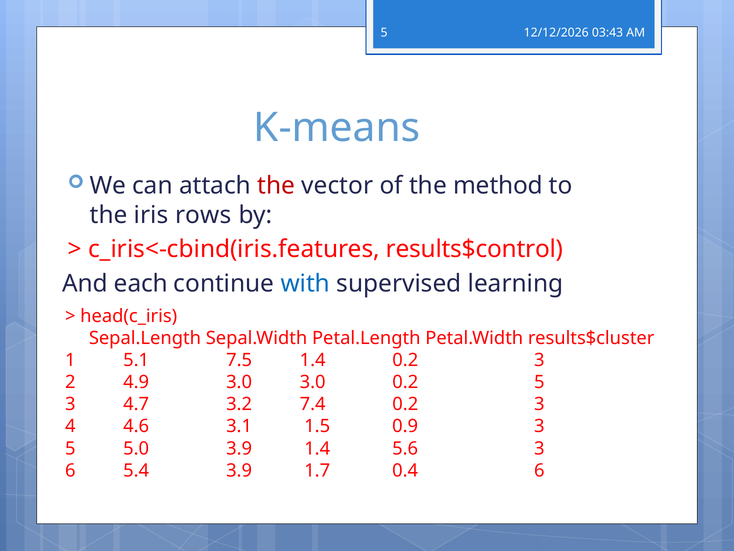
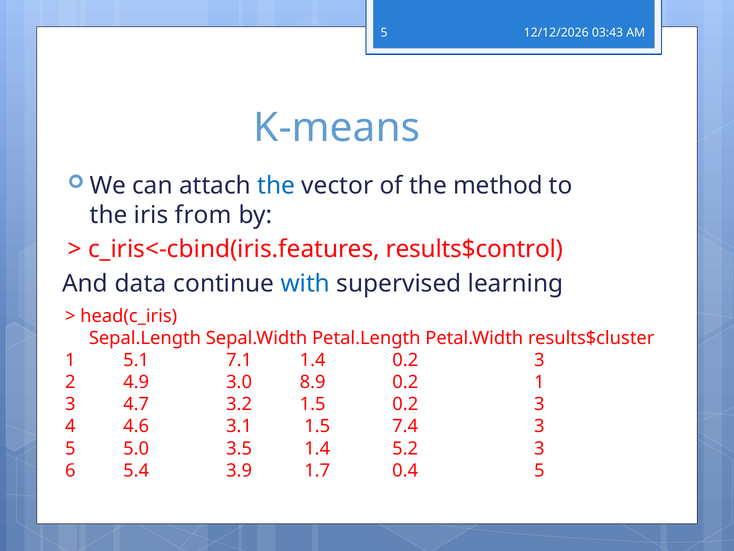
the at (276, 185) colour: red -> blue
rows: rows -> from
each: each -> data
7.5: 7.5 -> 7.1
3.0 3.0: 3.0 -> 8.9
0.2 5: 5 -> 1
3.2 7.4: 7.4 -> 1.5
0.9: 0.9 -> 7.4
5.0 3.9: 3.9 -> 3.5
5.6: 5.6 -> 5.2
0.4 6: 6 -> 5
